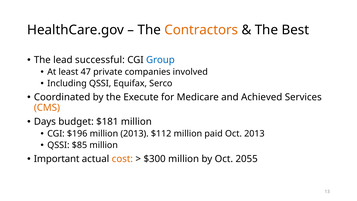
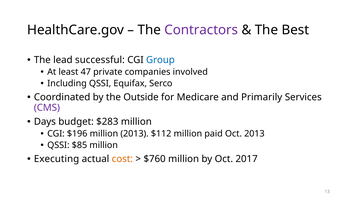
Contractors colour: orange -> purple
Execute: Execute -> Outside
Achieved: Achieved -> Primarily
CMS colour: orange -> purple
$181: $181 -> $283
Important: Important -> Executing
$300: $300 -> $760
2055: 2055 -> 2017
